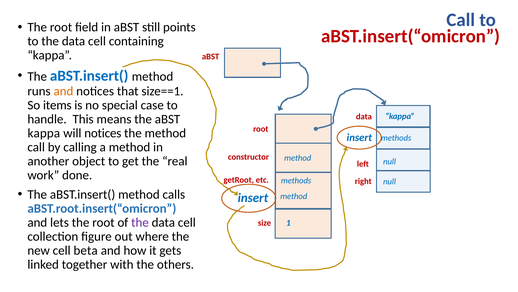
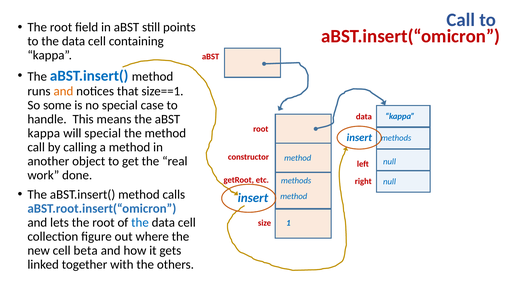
items: items -> some
will notices: notices -> special
the at (140, 222) colour: purple -> blue
